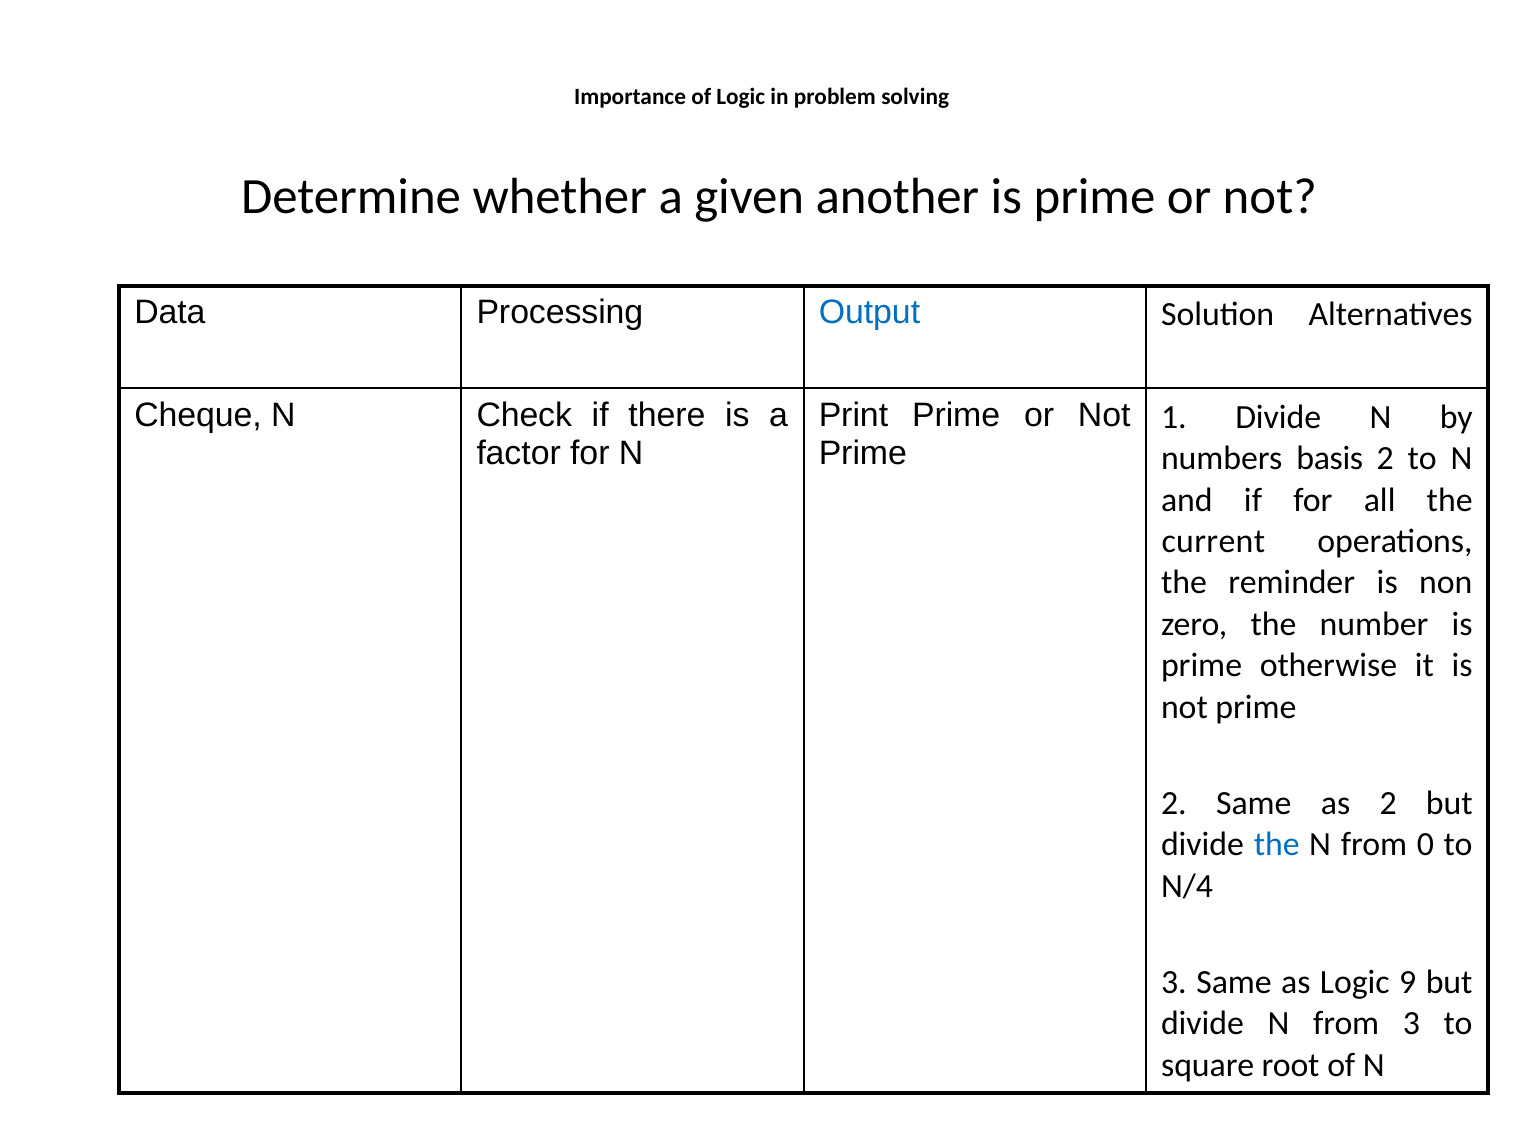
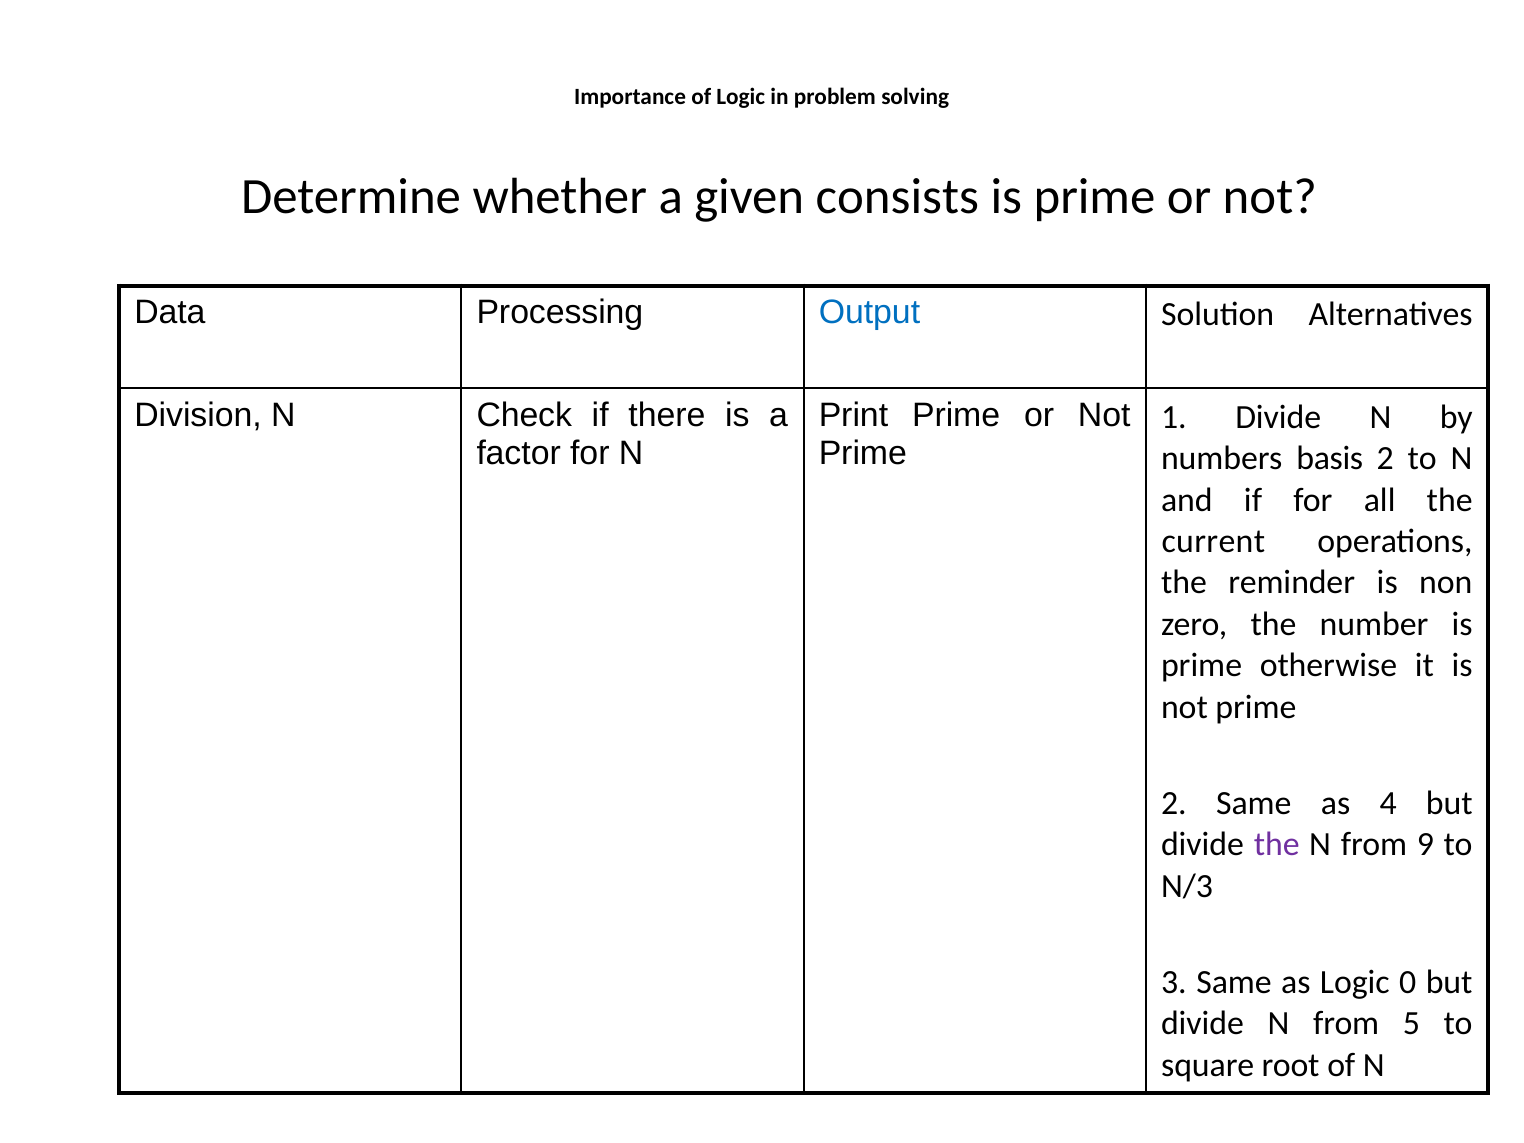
another: another -> consists
Cheque: Cheque -> Division
as 2: 2 -> 4
the at (1277, 845) colour: blue -> purple
0: 0 -> 9
N/4: N/4 -> N/3
9: 9 -> 0
from 3: 3 -> 5
